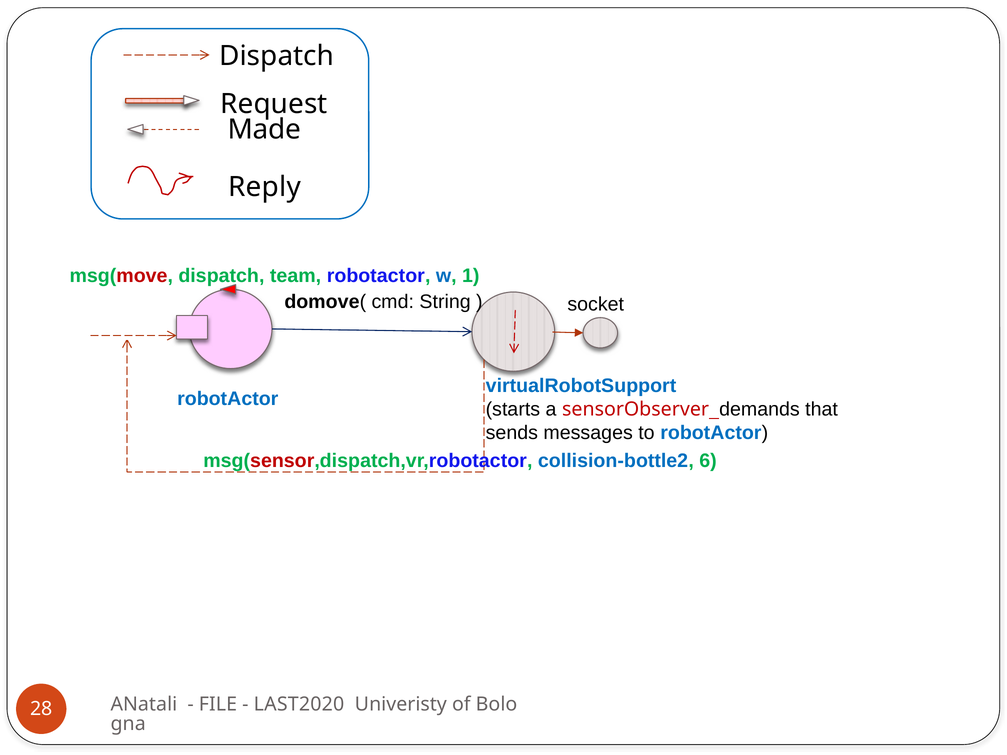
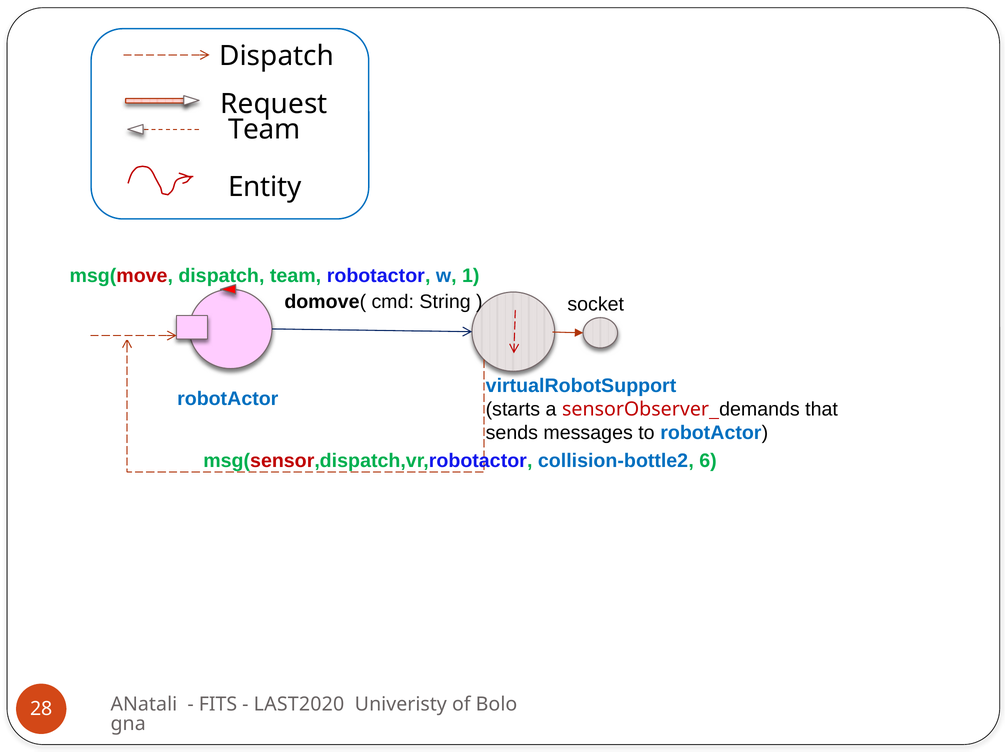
Made at (264, 129): Made -> Team
Reply: Reply -> Entity
FILE: FILE -> FITS
